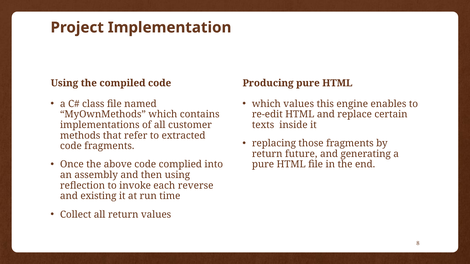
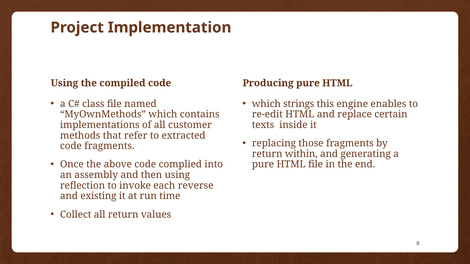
which values: values -> strings
future: future -> within
